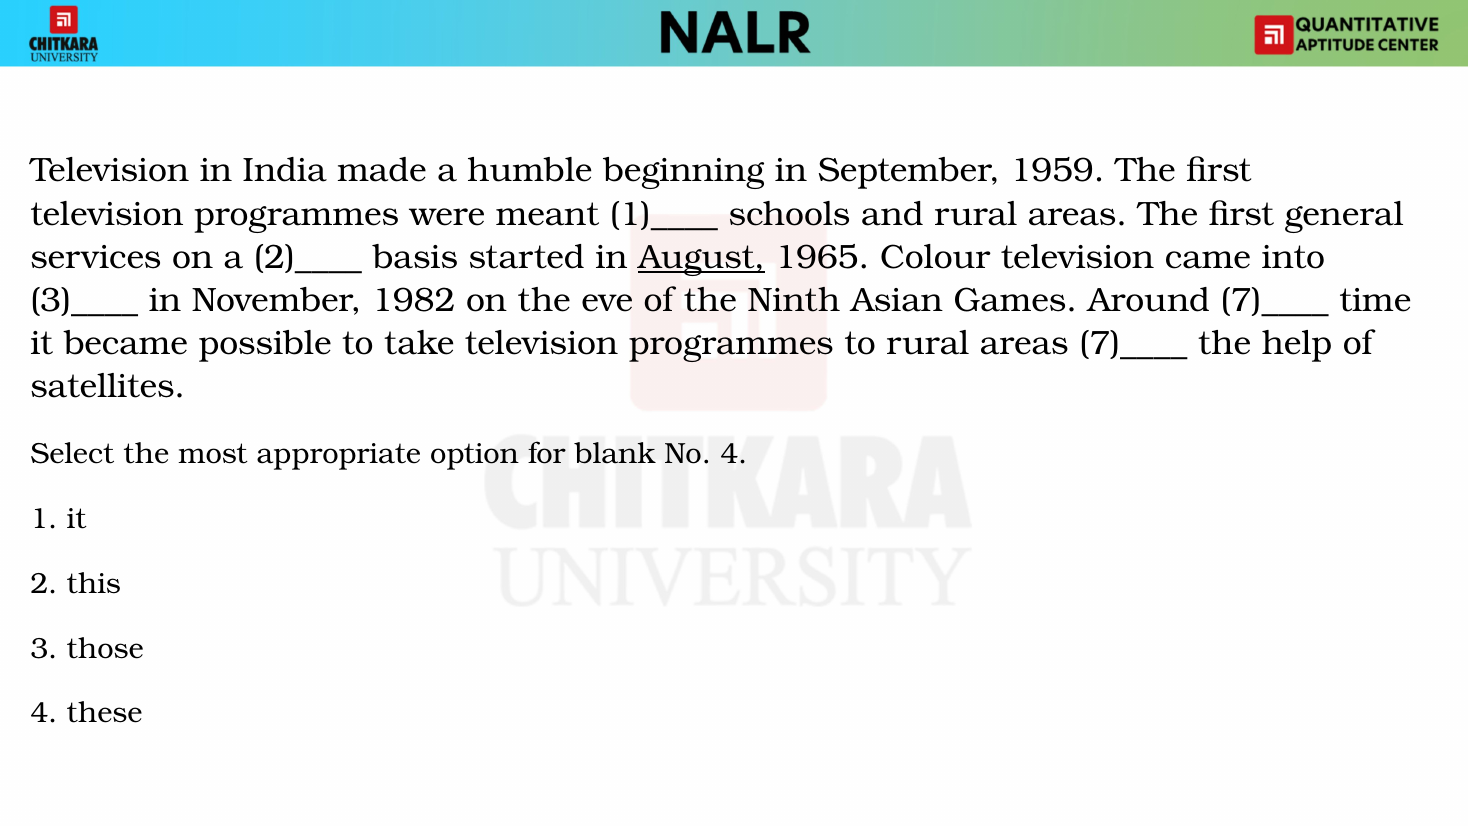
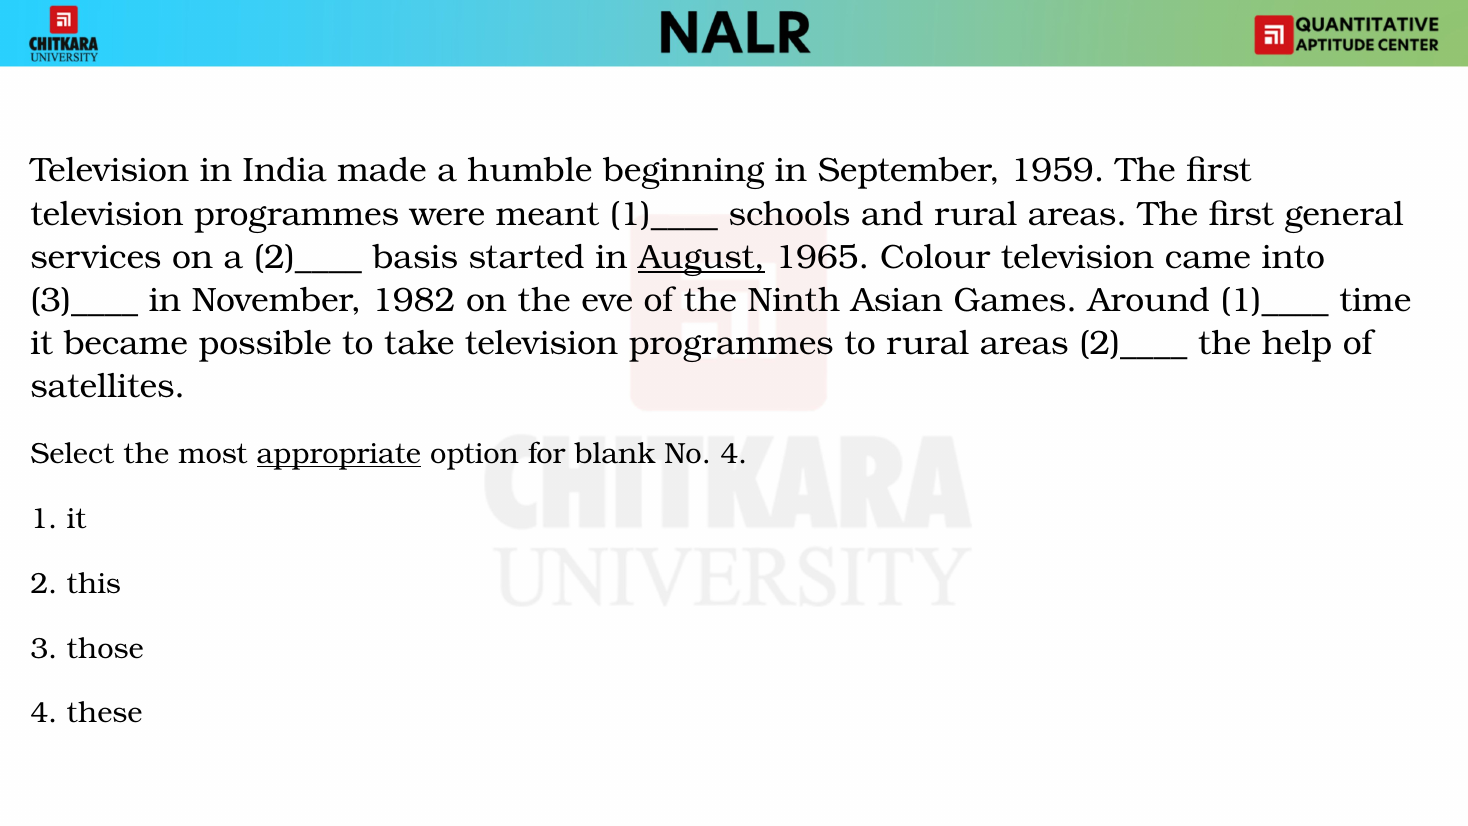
Around 7)____: 7)____ -> 1)____
areas 7)____: 7)____ -> 2)____
appropriate underline: none -> present
